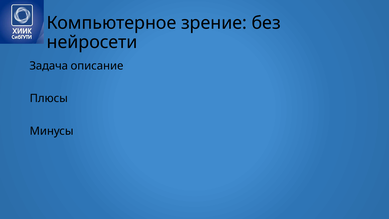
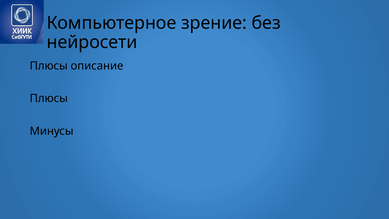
Задача at (49, 66): Задача -> Плюсы
